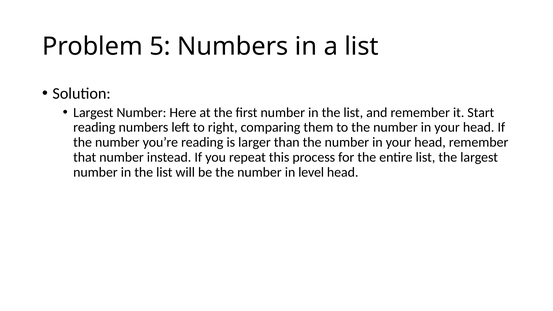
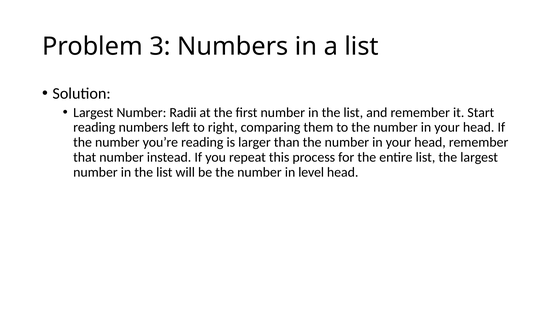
5: 5 -> 3
Here: Here -> Radii
